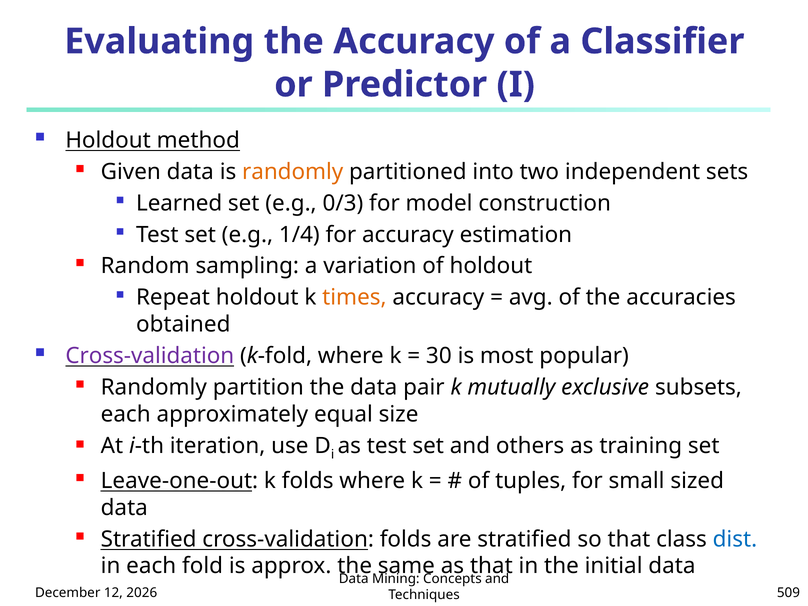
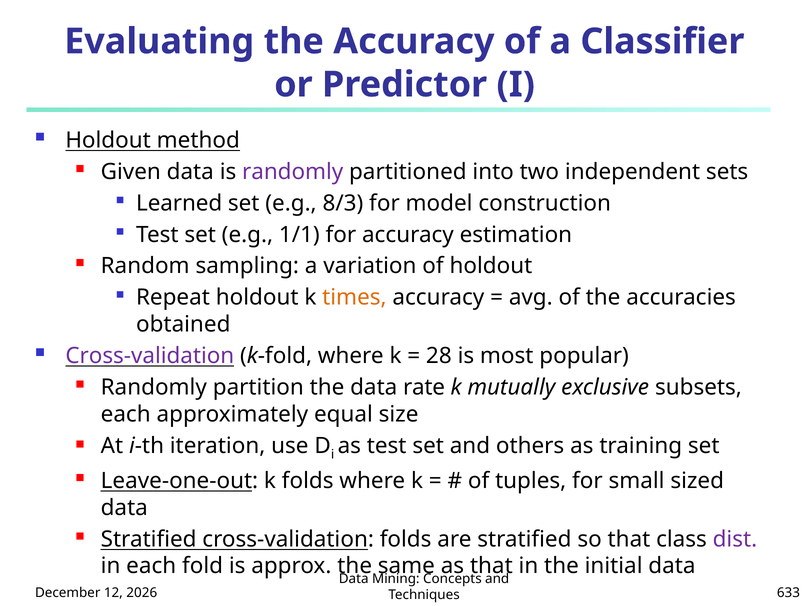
randomly at (293, 172) colour: orange -> purple
0/3: 0/3 -> 8/3
1/4: 1/4 -> 1/1
30: 30 -> 28
pair: pair -> rate
dist colour: blue -> purple
509: 509 -> 633
